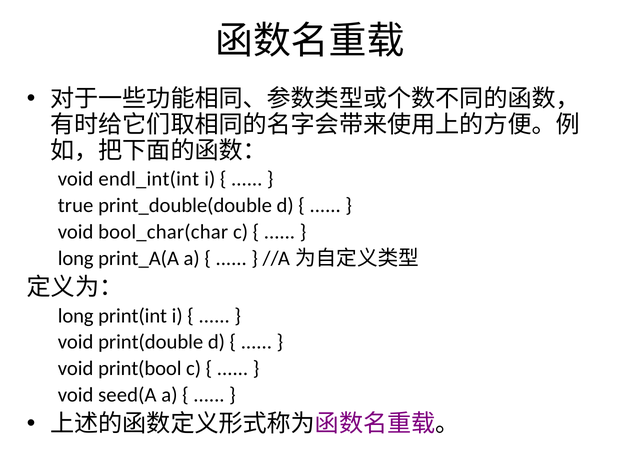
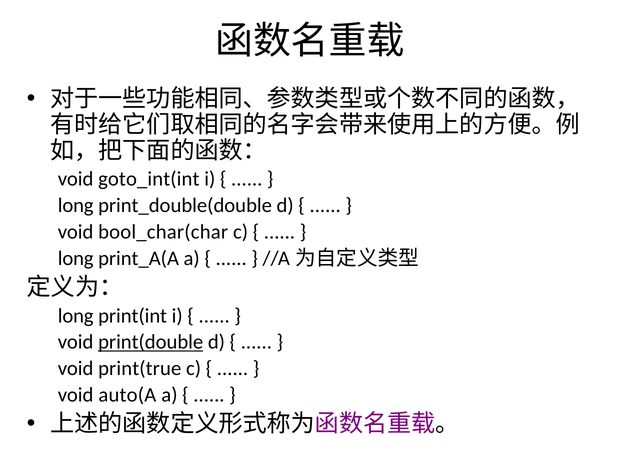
endl_int(int: endl_int(int -> goto_int(int
true at (76, 206): true -> long
print(double underline: none -> present
print(bool: print(bool -> print(true
seed(A: seed(A -> auto(A
